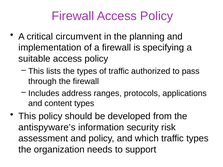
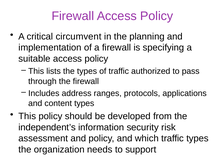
antispyware’s: antispyware’s -> independent’s
